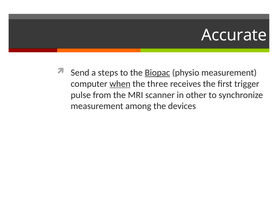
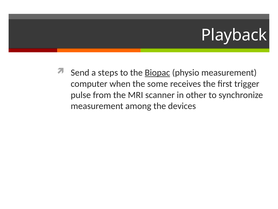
Accurate: Accurate -> Playback
when underline: present -> none
three: three -> some
